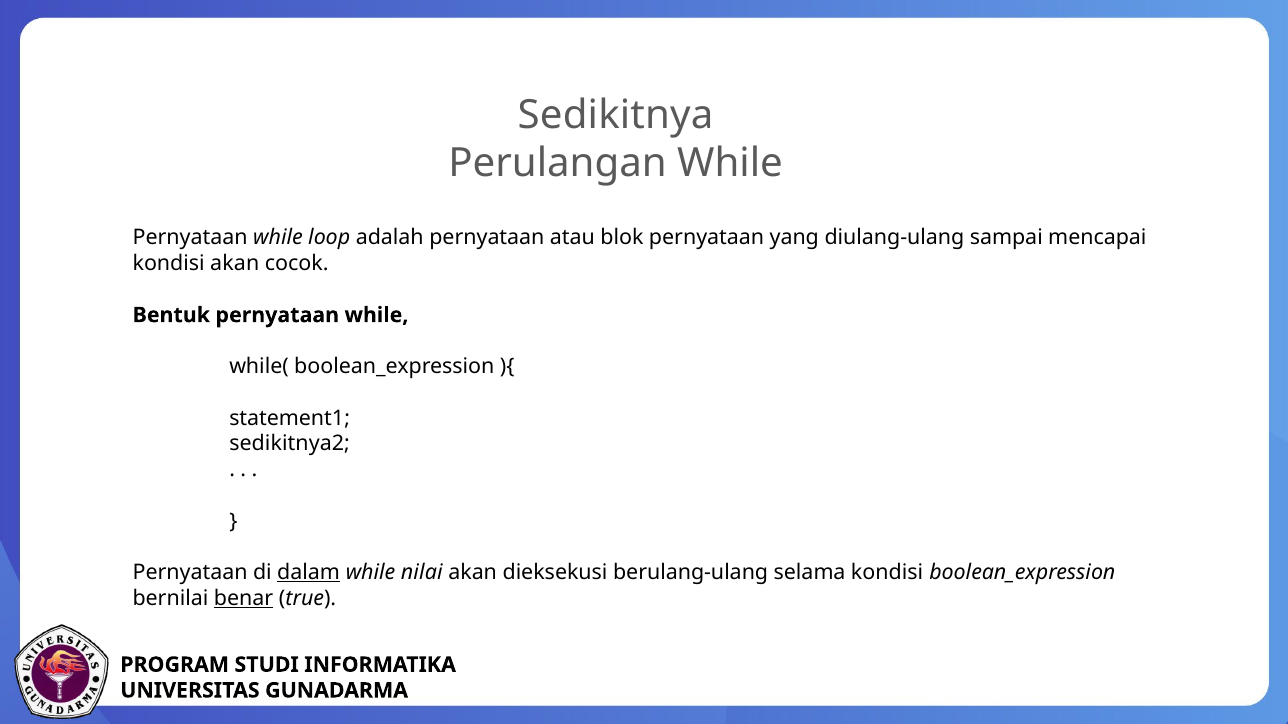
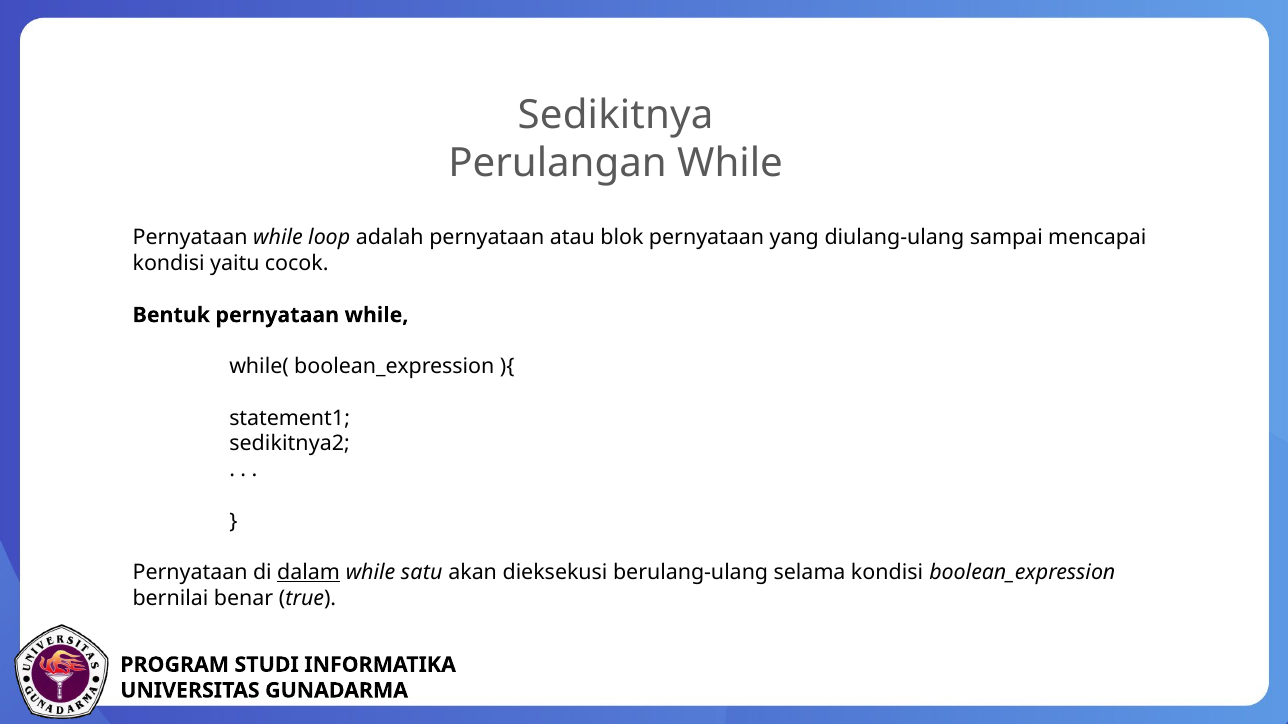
kondisi akan: akan -> yaitu
nilai: nilai -> satu
benar underline: present -> none
